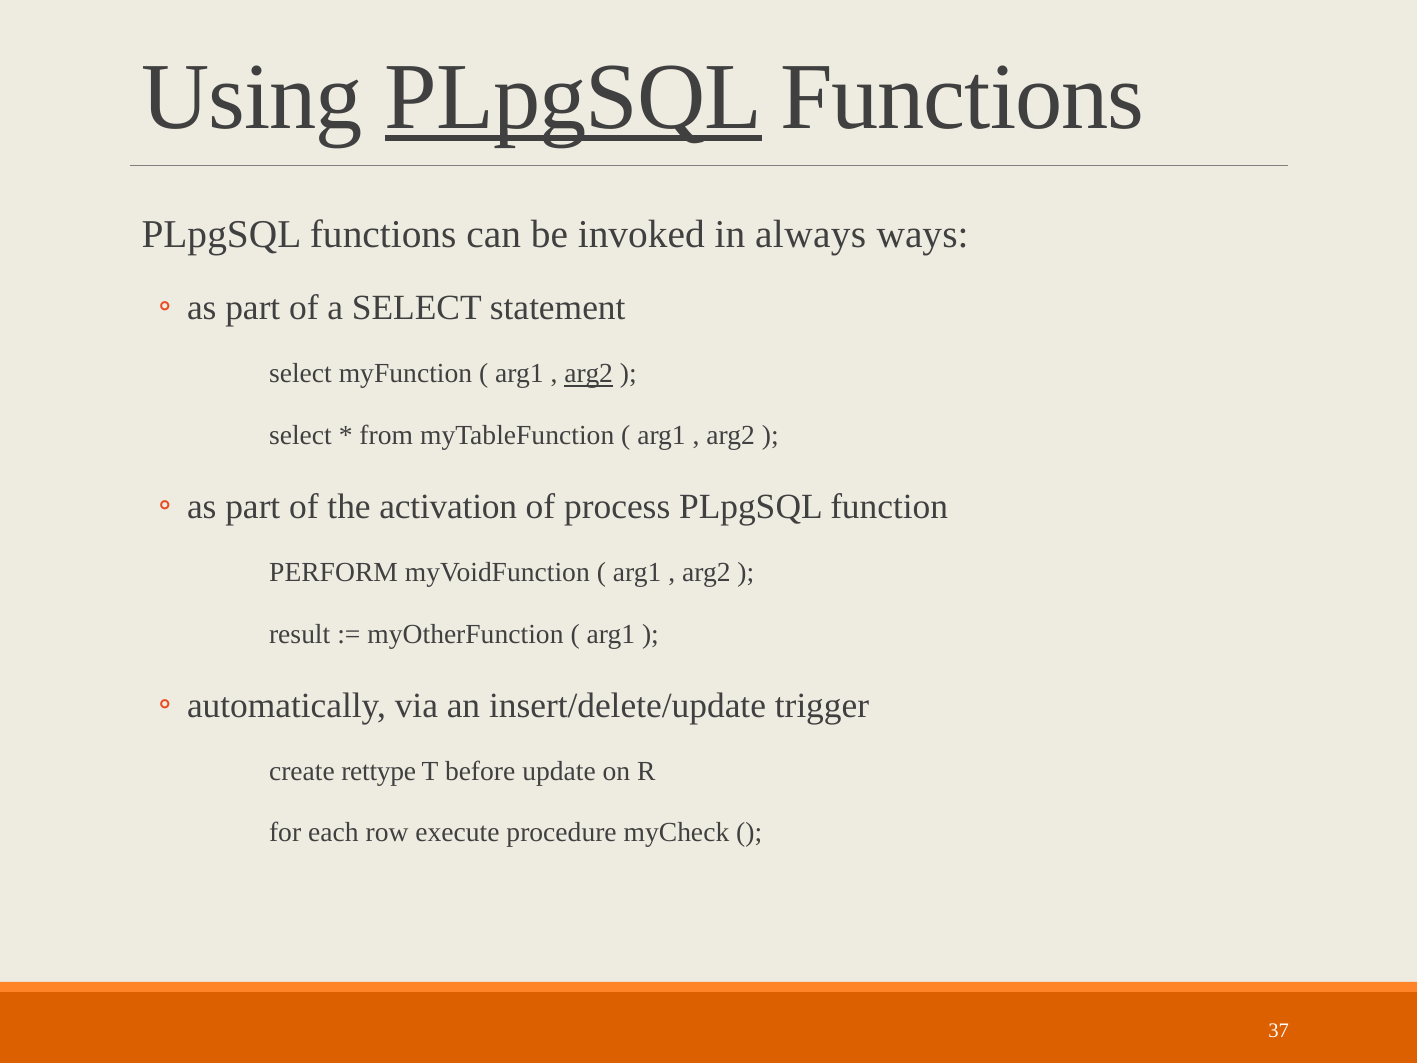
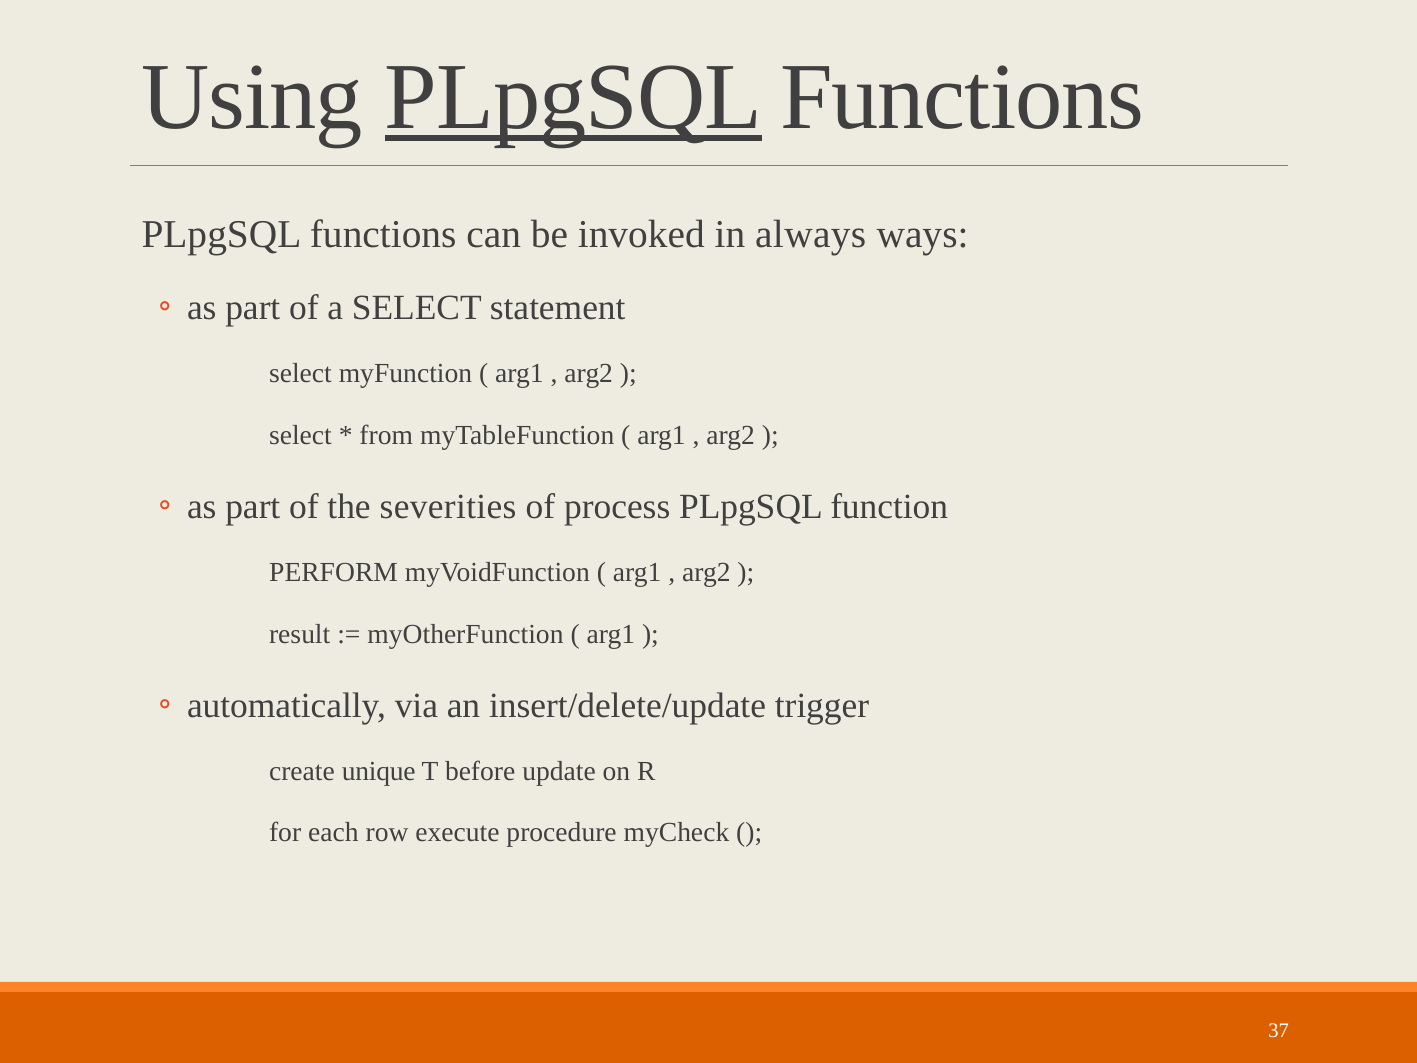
arg2 at (589, 374) underline: present -> none
activation: activation -> severities
rettype: rettype -> unique
